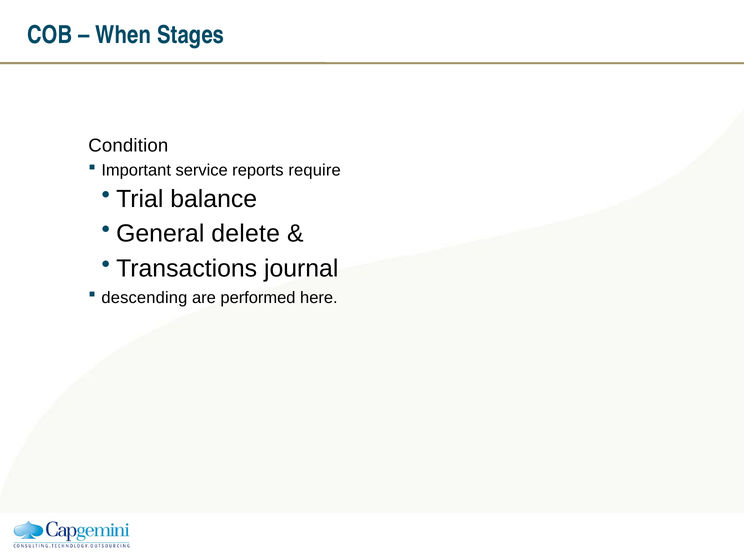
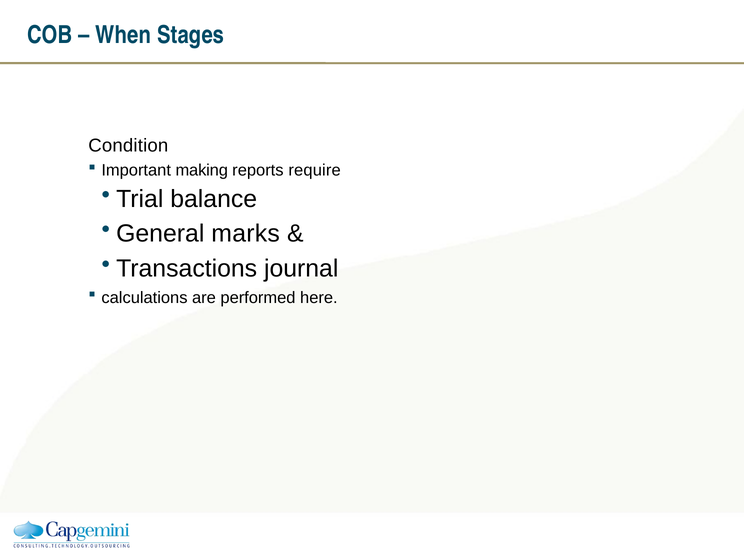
service: service -> making
delete: delete -> marks
descending: descending -> calculations
